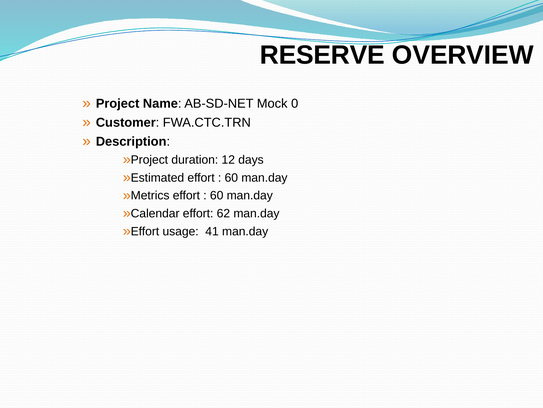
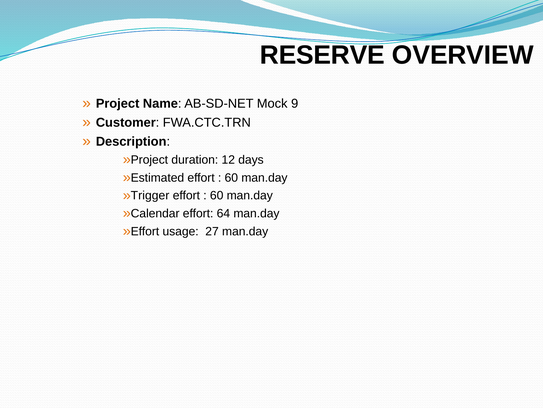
0: 0 -> 9
Metrics: Metrics -> Trigger
62: 62 -> 64
41: 41 -> 27
